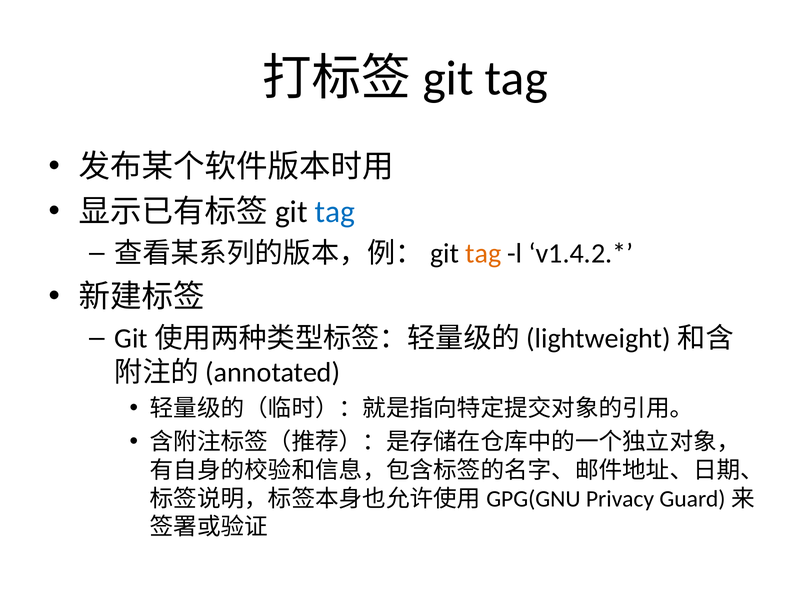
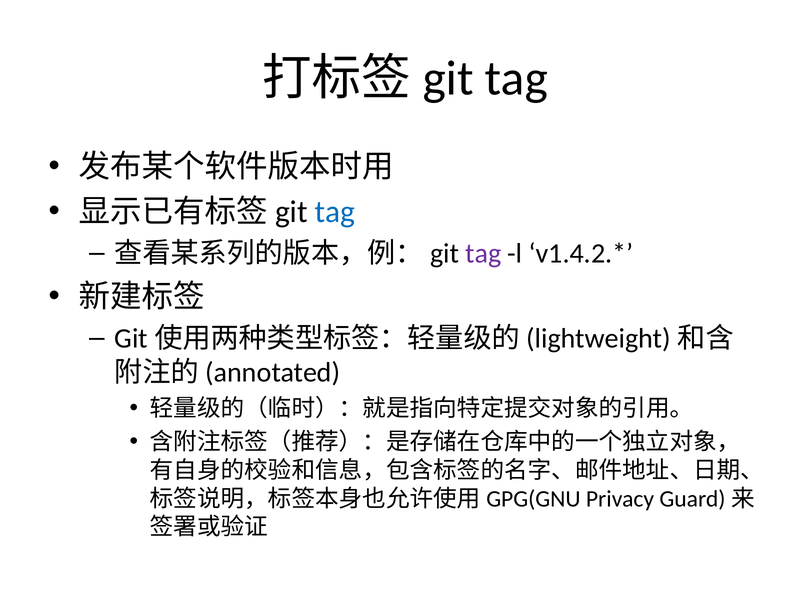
tag at (483, 254) colour: orange -> purple
